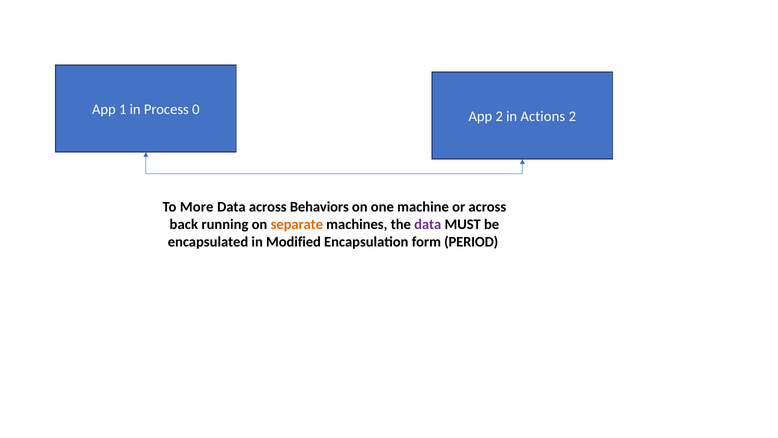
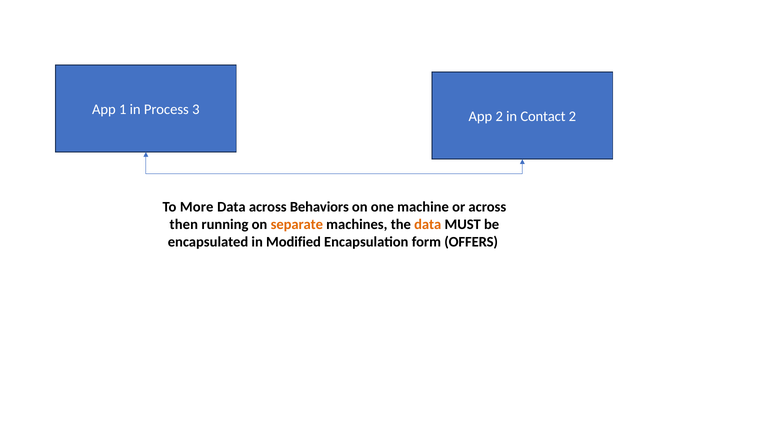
0: 0 -> 3
Actions: Actions -> Contact
back: back -> then
data at (428, 224) colour: purple -> orange
PERIOD: PERIOD -> OFFERS
